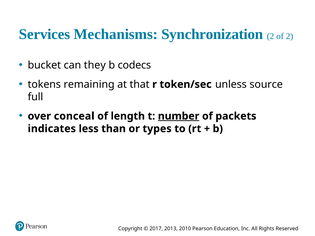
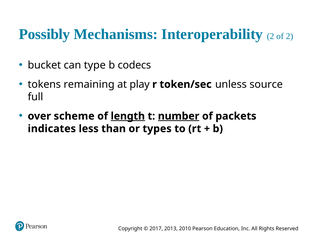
Services: Services -> Possibly
Synchronization: Synchronization -> Interoperability
they: they -> type
that: that -> play
conceal: conceal -> scheme
length underline: none -> present
